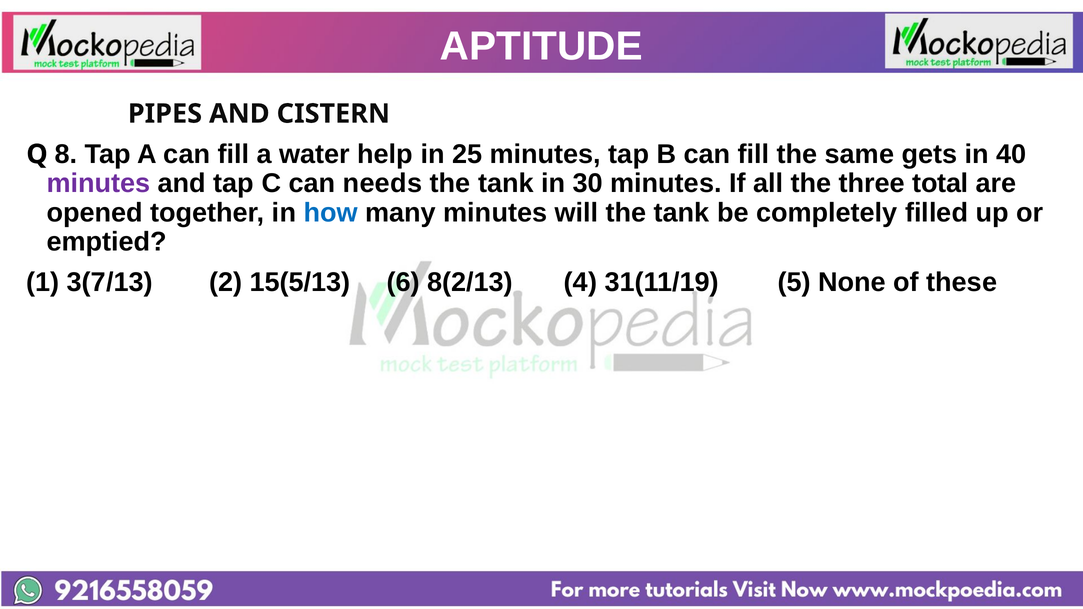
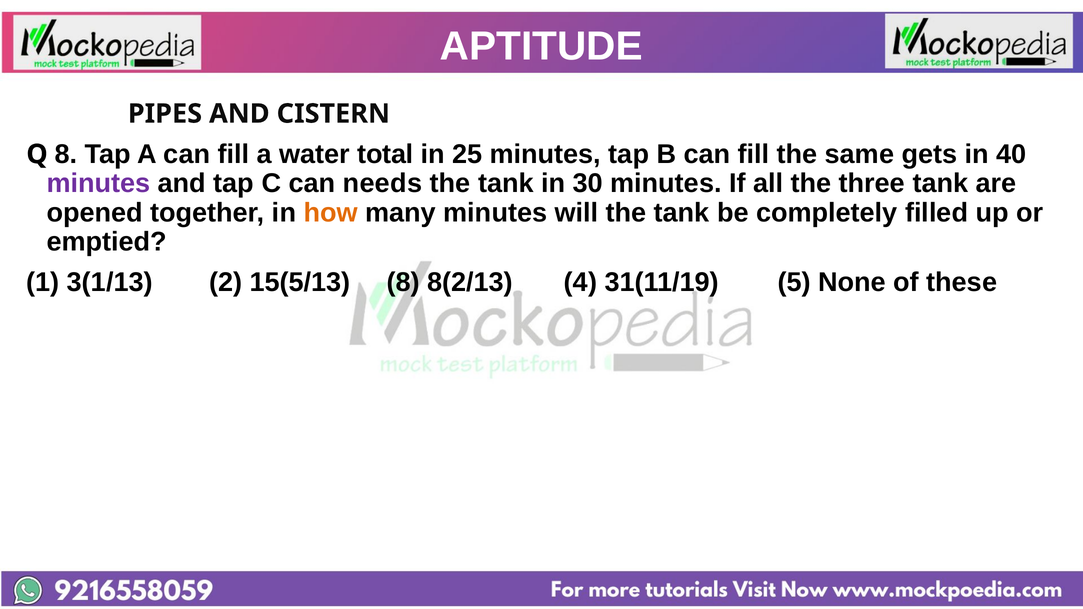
help: help -> total
three total: total -> tank
how colour: blue -> orange
3(7/13: 3(7/13 -> 3(1/13
15(5/13 6: 6 -> 8
